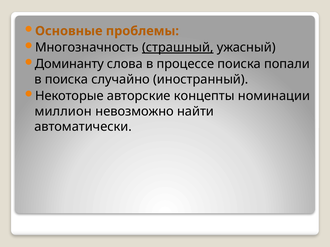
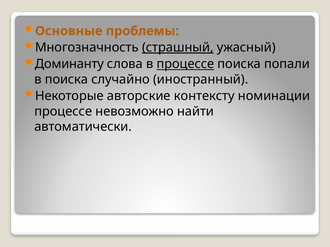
процессе at (185, 64) underline: none -> present
концепты: концепты -> контексту
миллион at (63, 112): миллион -> процессе
